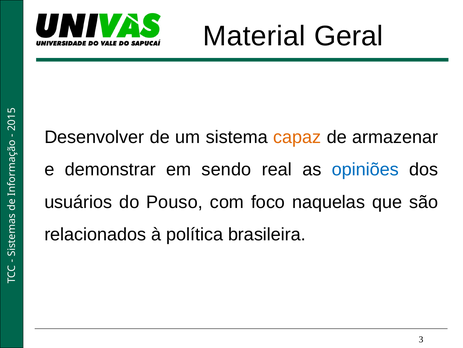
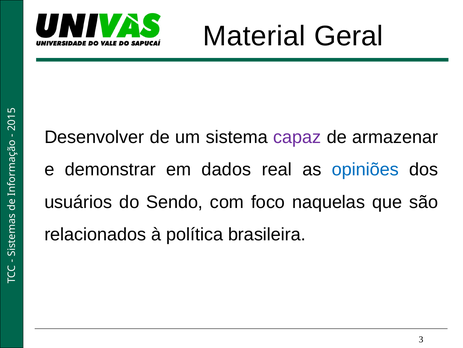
capaz colour: orange -> purple
sendo: sendo -> dados
Pouso: Pouso -> Sendo
